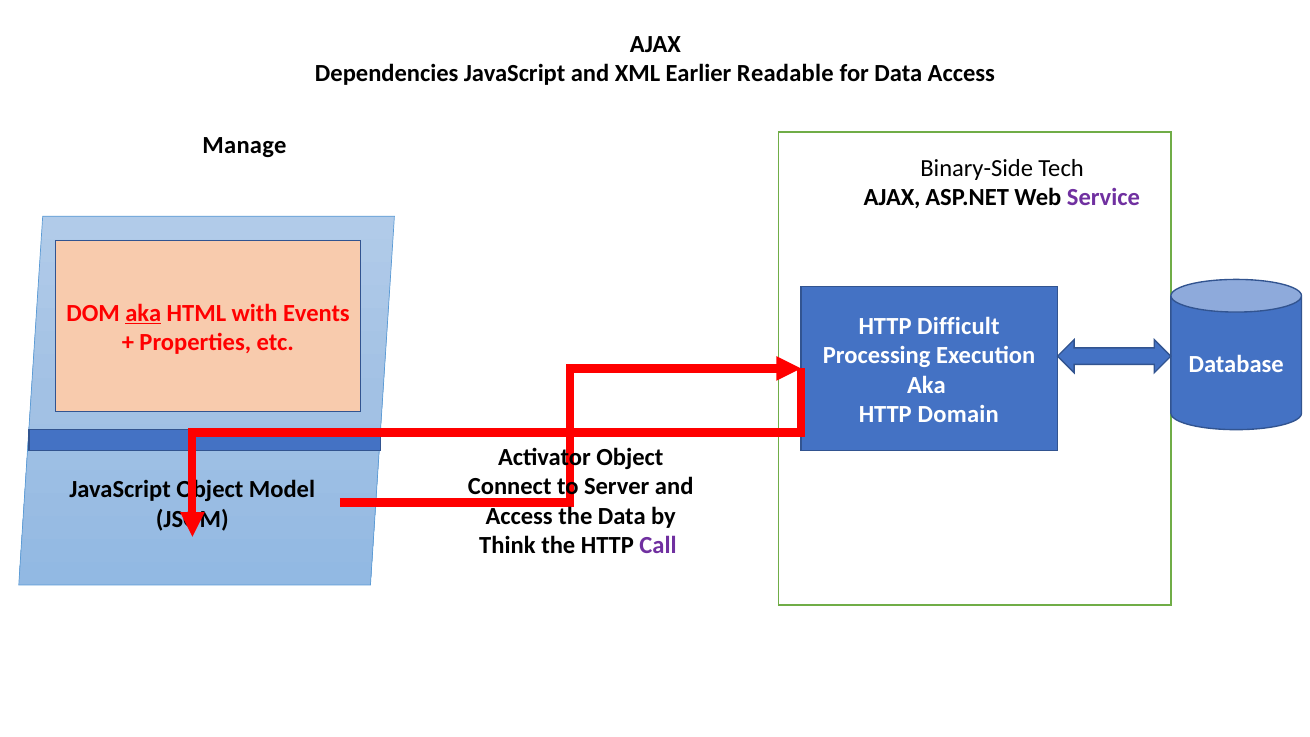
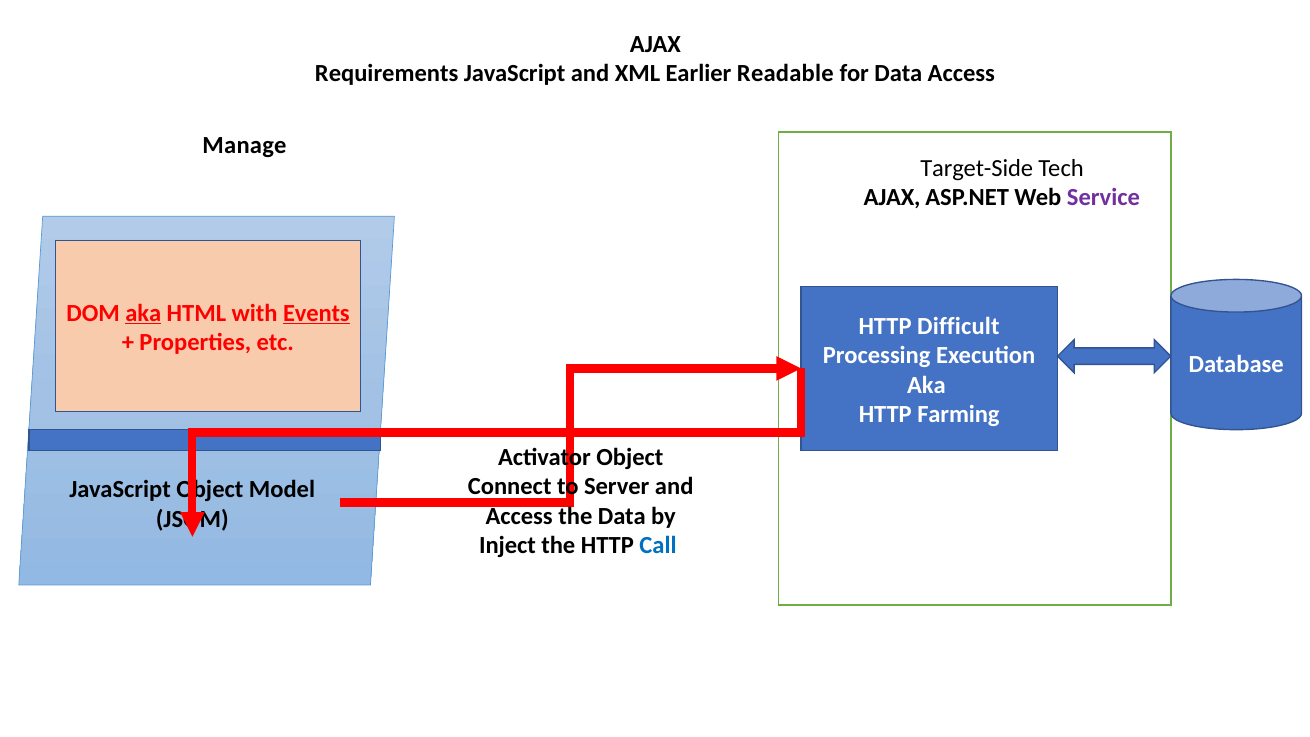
Dependencies: Dependencies -> Requirements
Binary-Side: Binary-Side -> Target-Side
Events underline: none -> present
Domain: Domain -> Farming
Think: Think -> Inject
Call colour: purple -> blue
